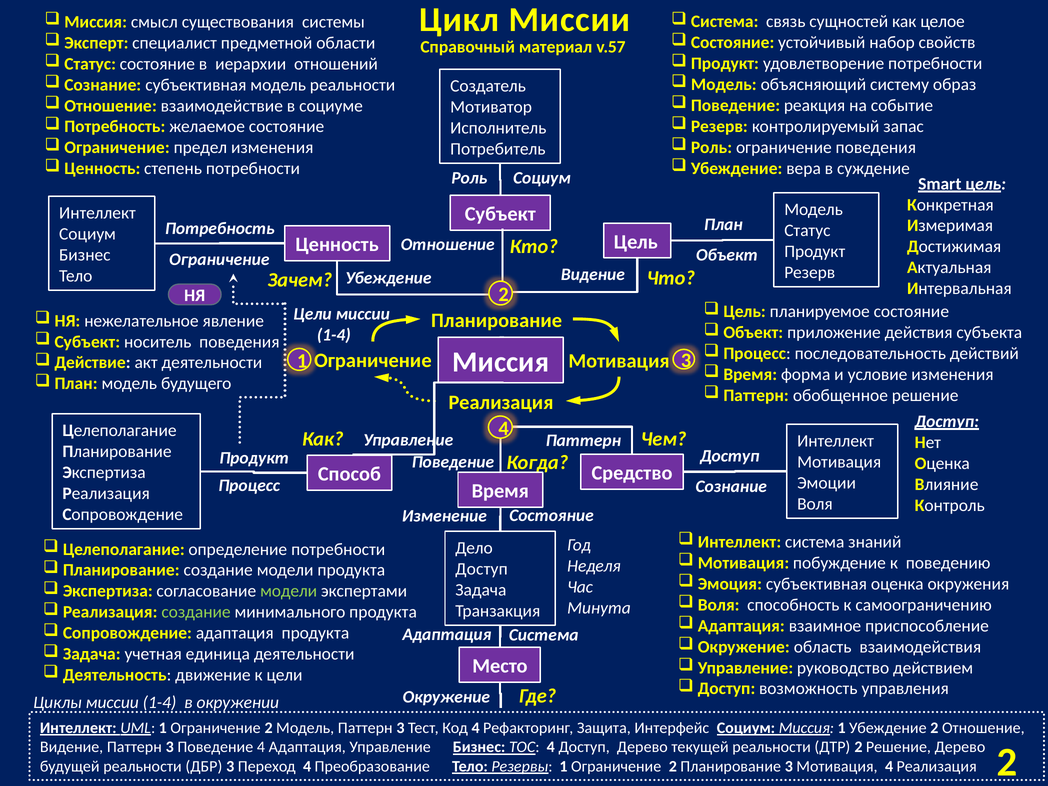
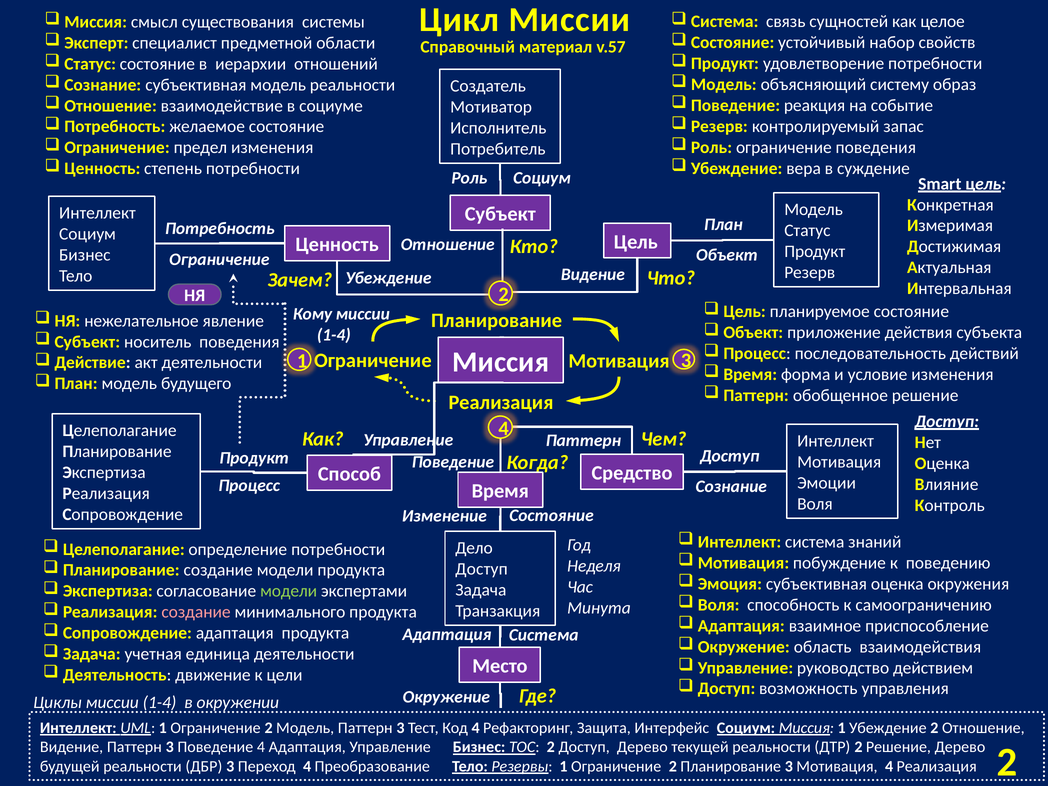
Цели at (312, 314): Цели -> Кому
создание at (196, 612) colour: light green -> pink
TOC 4: 4 -> 2
